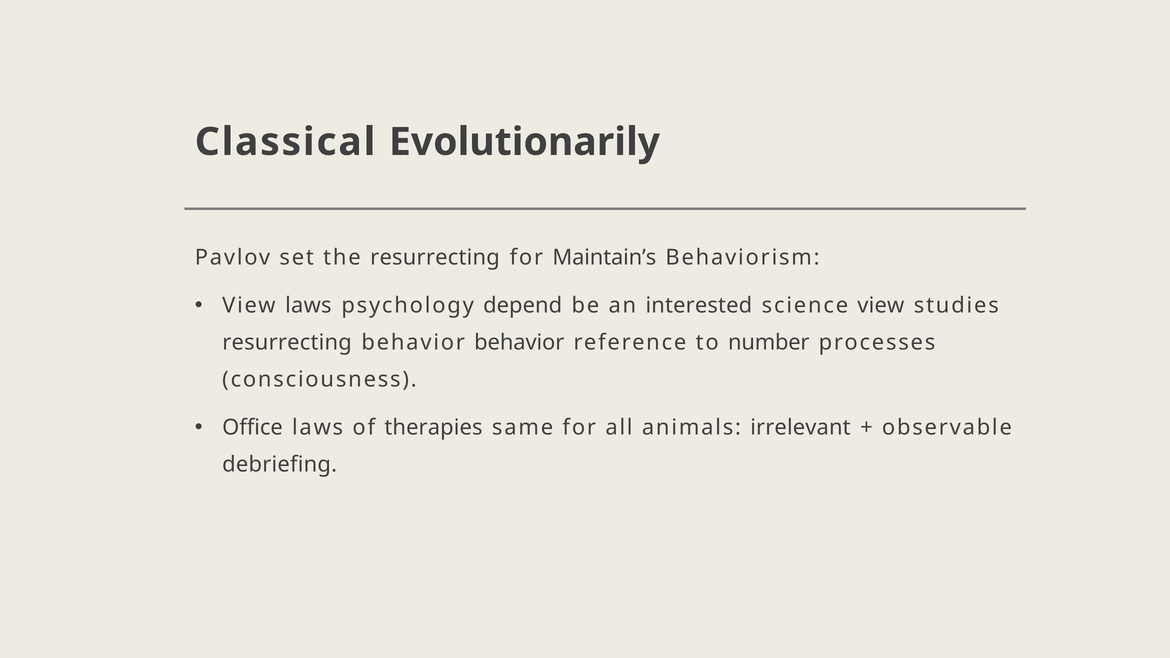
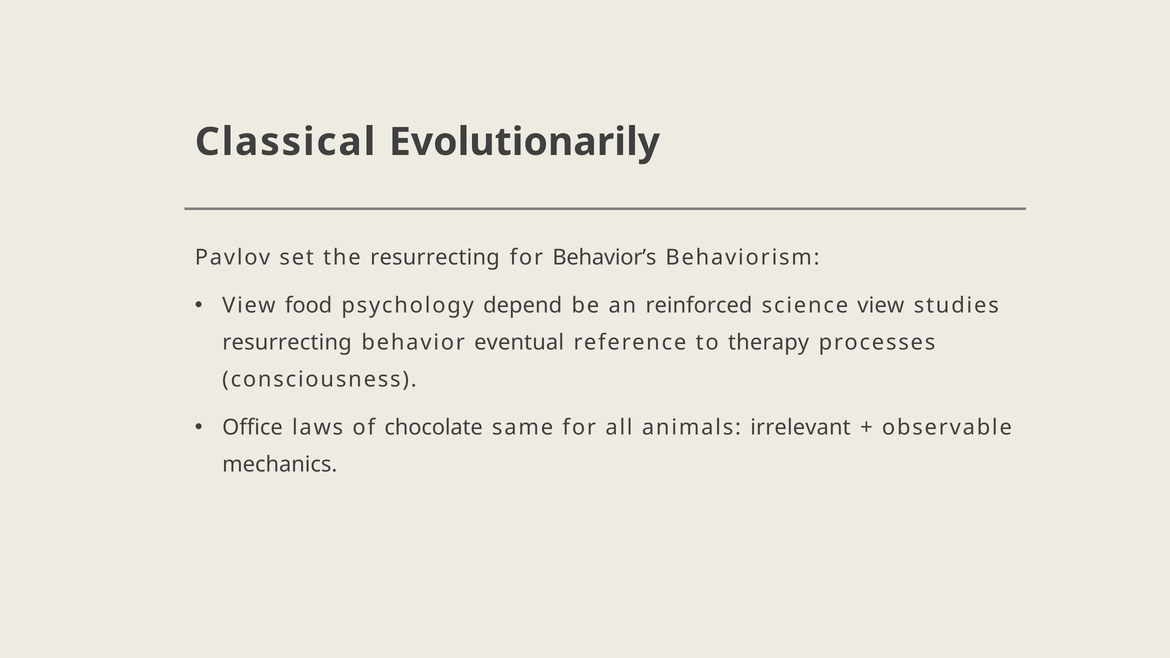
Maintain’s: Maintain’s -> Behavior’s
View laws: laws -> food
interested: interested -> reinforced
behavior behavior: behavior -> eventual
number: number -> therapy
therapies: therapies -> chocolate
debriefing: debriefing -> mechanics
